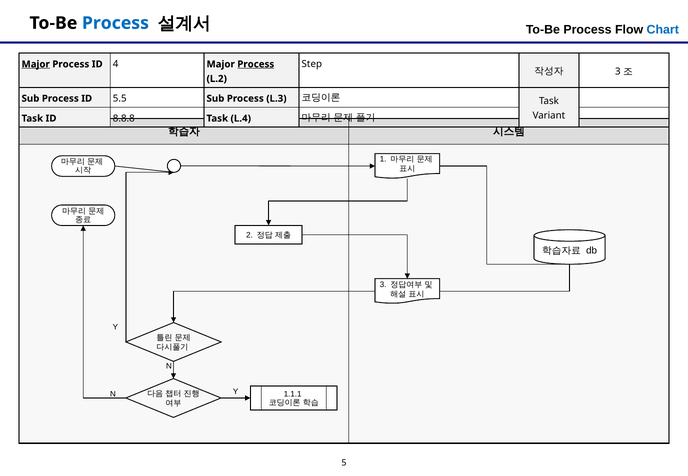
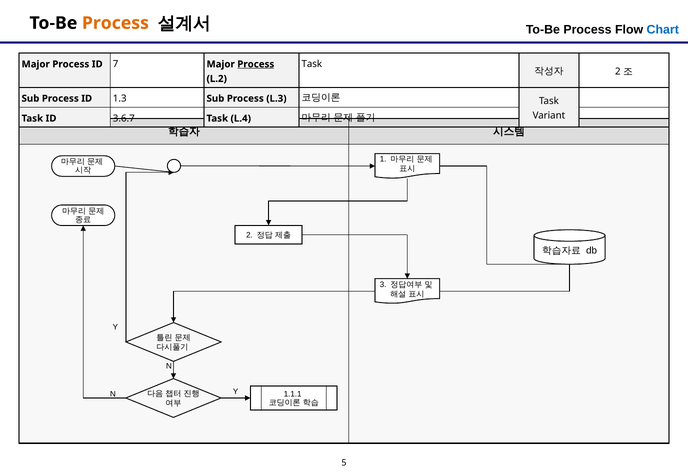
Process at (115, 23) colour: blue -> orange
Step at (312, 64): Step -> Task
Major at (36, 64) underline: present -> none
4: 4 -> 7
3 at (618, 71): 3 -> 2
5.5: 5.5 -> 1.3
8.8.8: 8.8.8 -> 3.6.7
